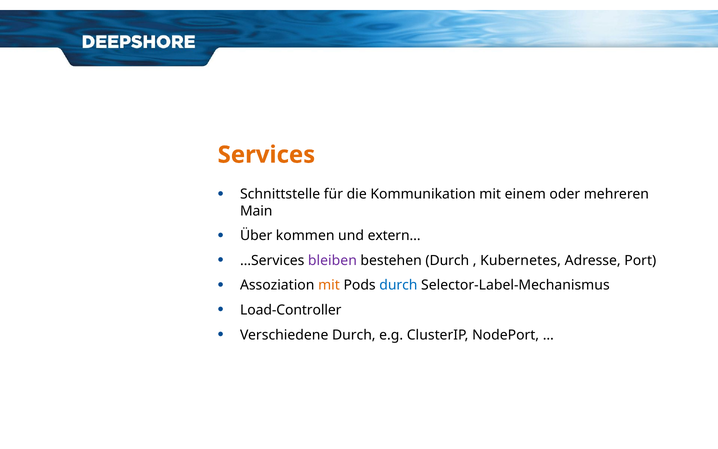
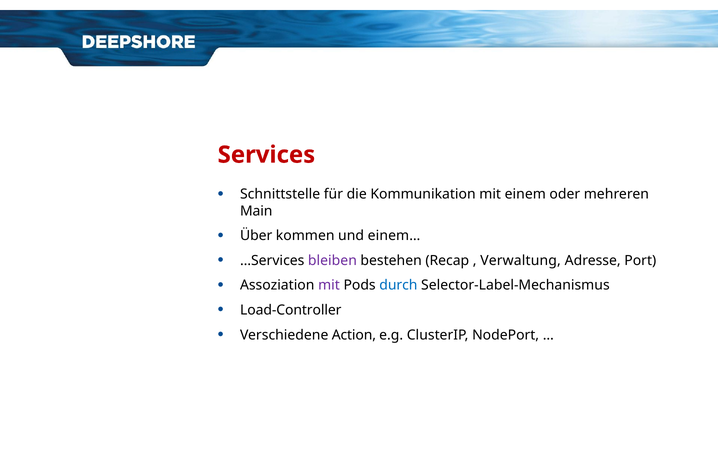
Services colour: orange -> red
extern…: extern… -> einem…
bestehen Durch: Durch -> Recap
Kubernetes: Kubernetes -> Verwaltung
mit at (329, 285) colour: orange -> purple
Verschiedene Durch: Durch -> Action
